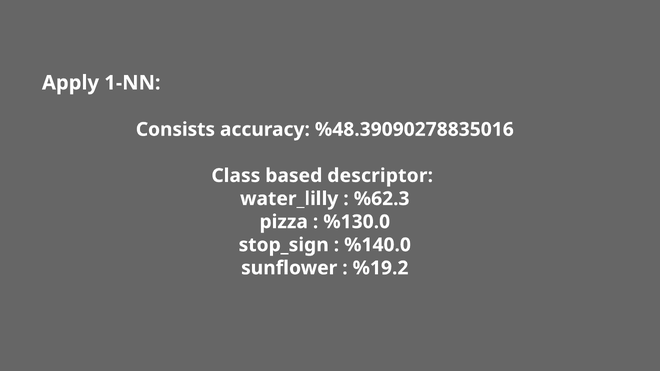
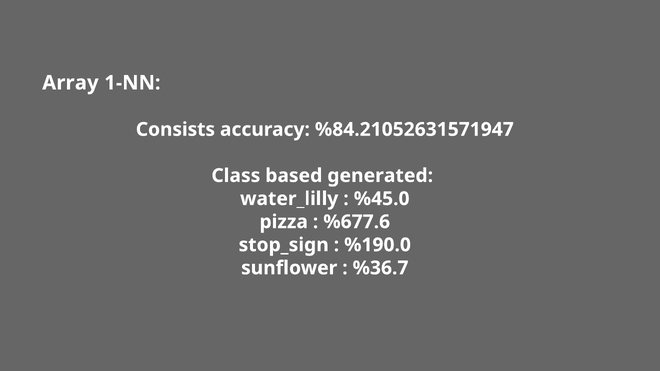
Apply: Apply -> Array
%48.39090278835016: %48.39090278835016 -> %84.21052631571947
descriptor: descriptor -> generated
%62.3: %62.3 -> %45.0
%130.0: %130.0 -> %677.6
%140.0: %140.0 -> %190.0
%19.2: %19.2 -> %36.7
